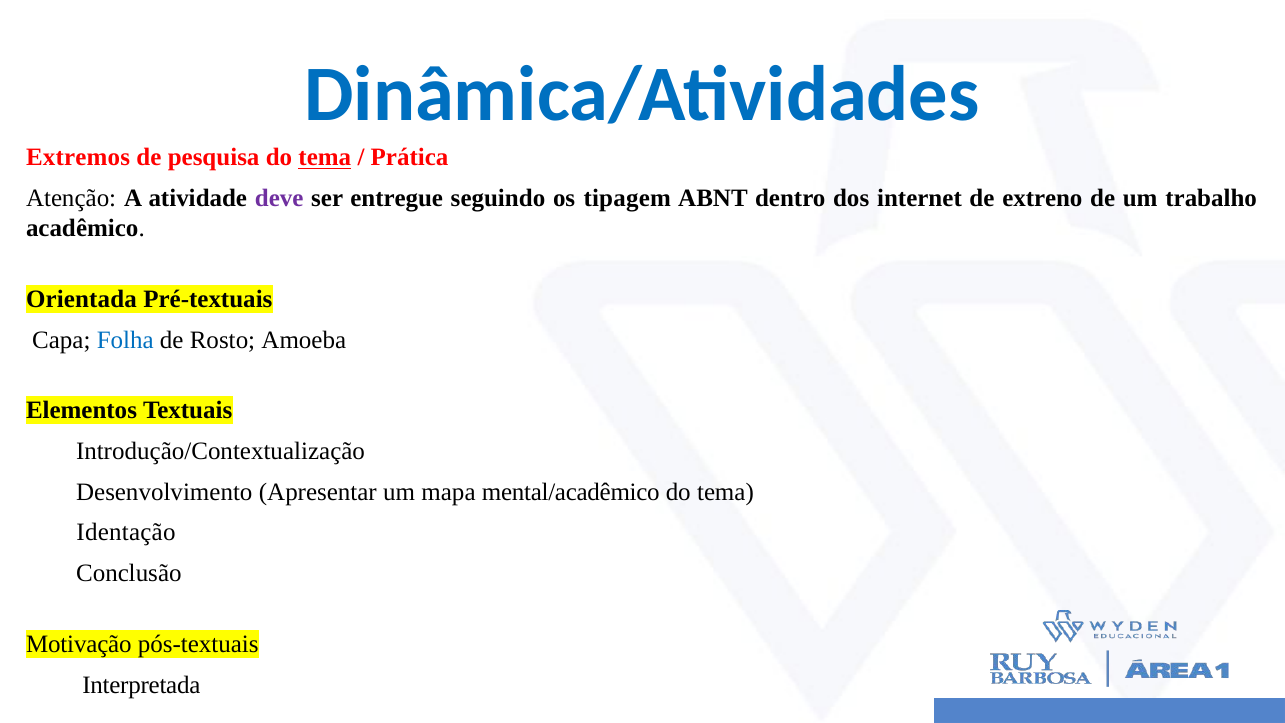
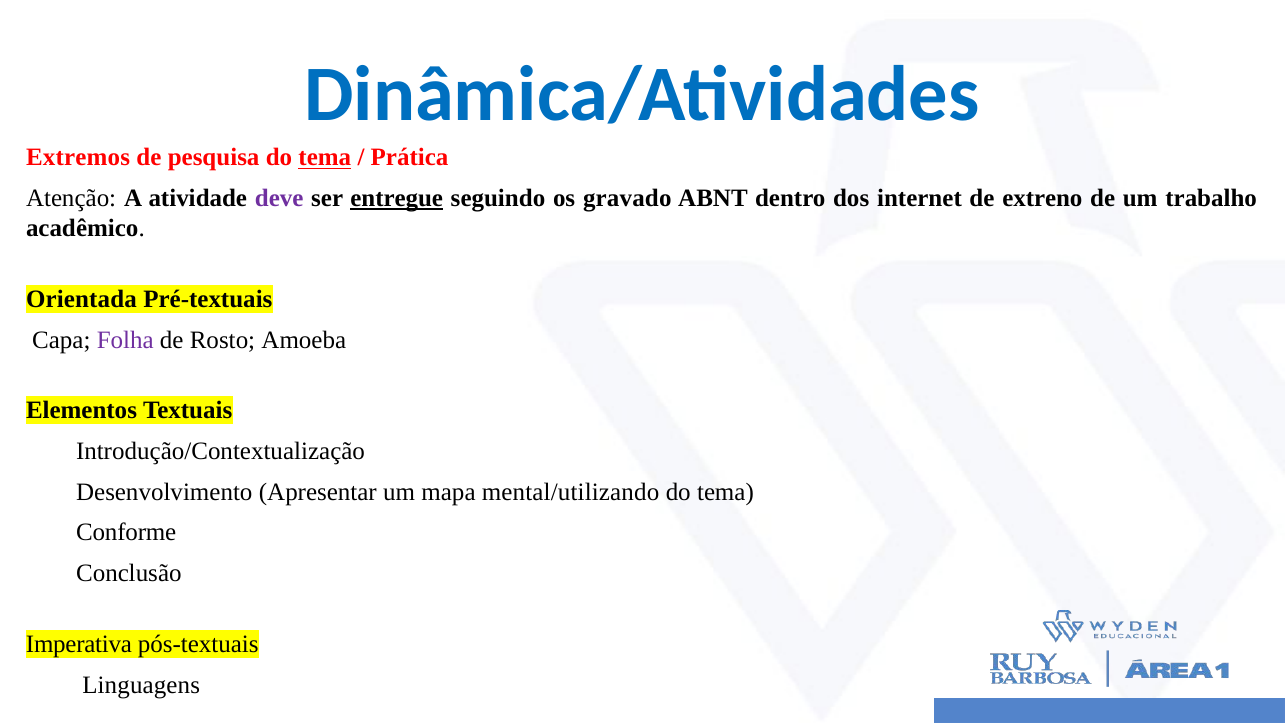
entregue underline: none -> present
tipagem: tipagem -> gravado
Folha colour: blue -> purple
mental/acadêmico: mental/acadêmico -> mental/utilizando
Identação: Identação -> Conforme
Motivação: Motivação -> Imperativa
Interpretada: Interpretada -> Linguagens
